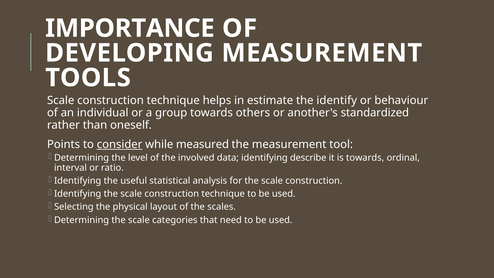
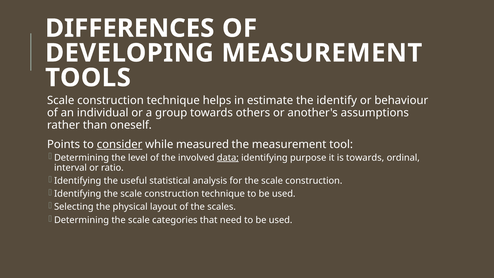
IMPORTANCE: IMPORTANCE -> DIFFERENCES
standardized: standardized -> assumptions
data underline: none -> present
describe: describe -> purpose
